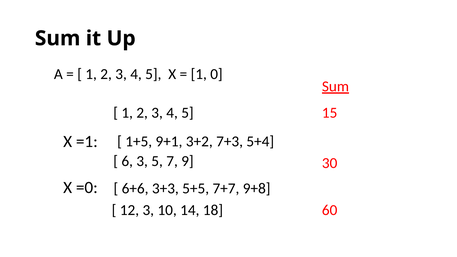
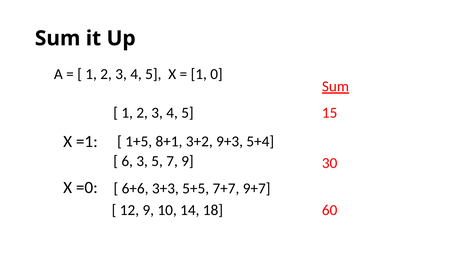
9+1: 9+1 -> 8+1
7+3: 7+3 -> 9+3
9+8: 9+8 -> 9+7
12 3: 3 -> 9
